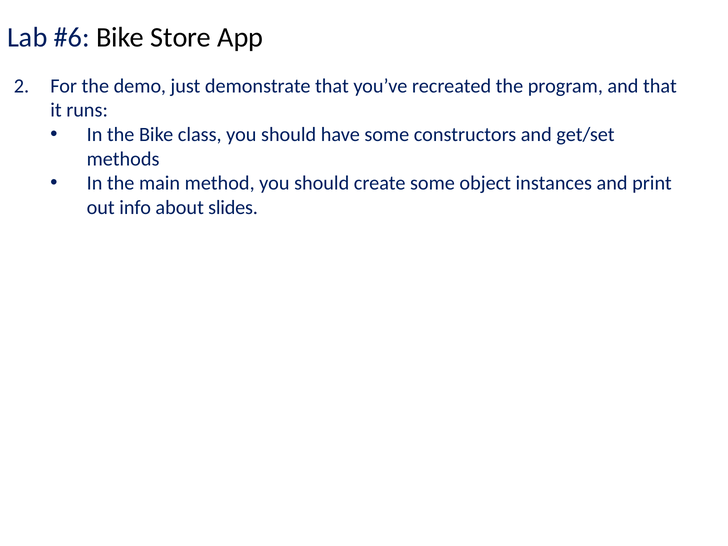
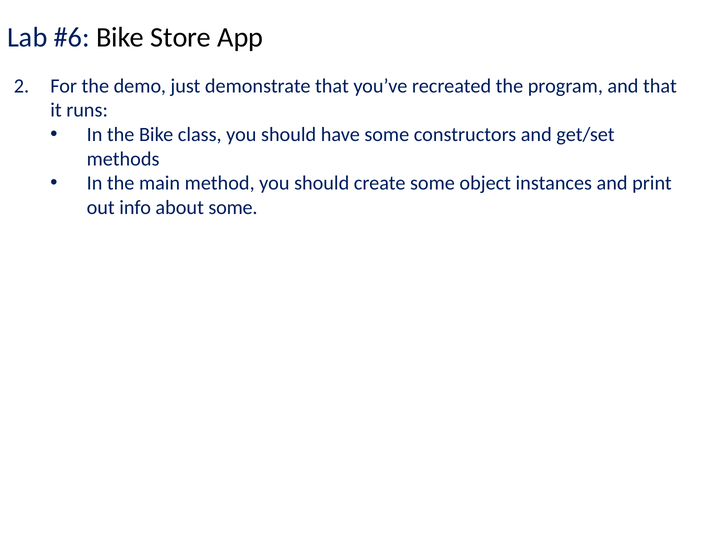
about slides: slides -> some
